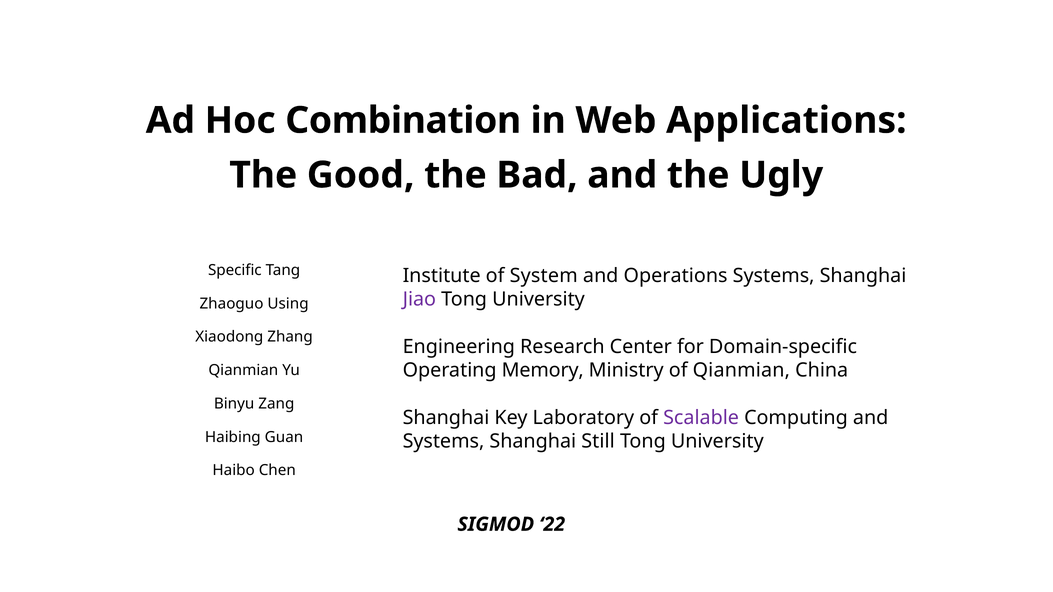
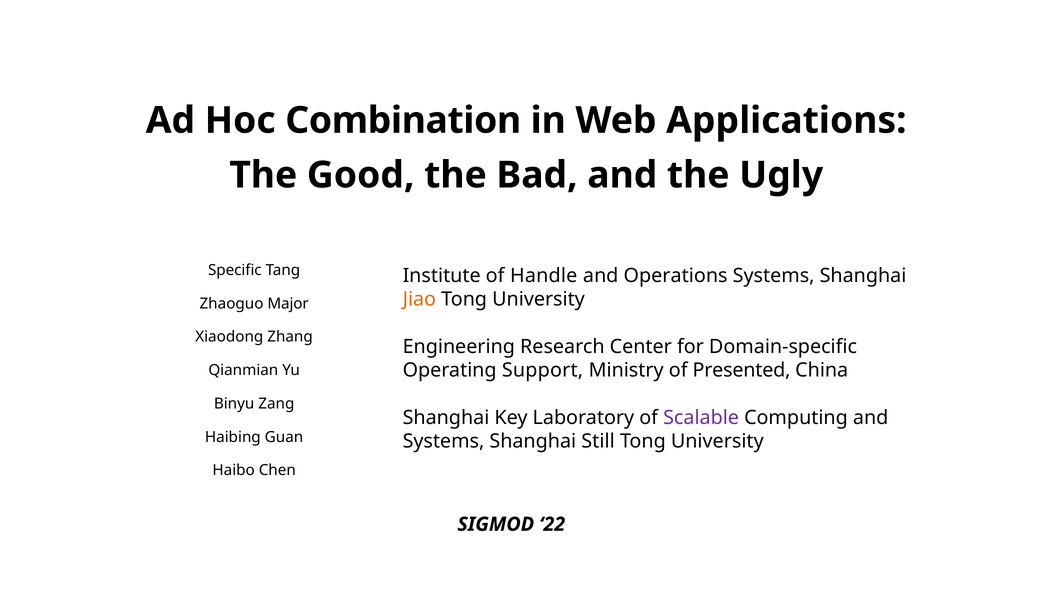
System: System -> Handle
Jiao colour: purple -> orange
Using: Using -> Major
Memory: Memory -> Support
of Qianmian: Qianmian -> Presented
